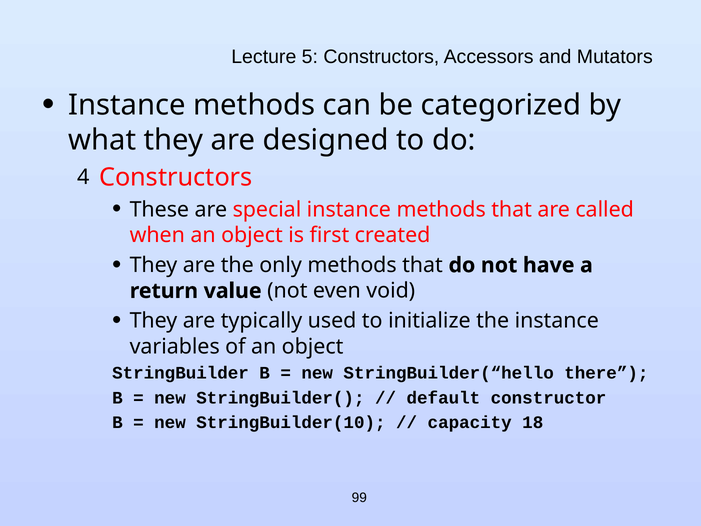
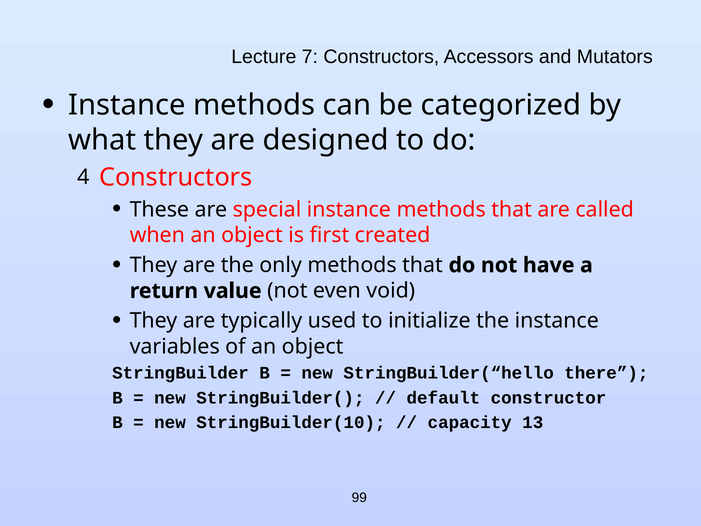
5: 5 -> 7
18: 18 -> 13
